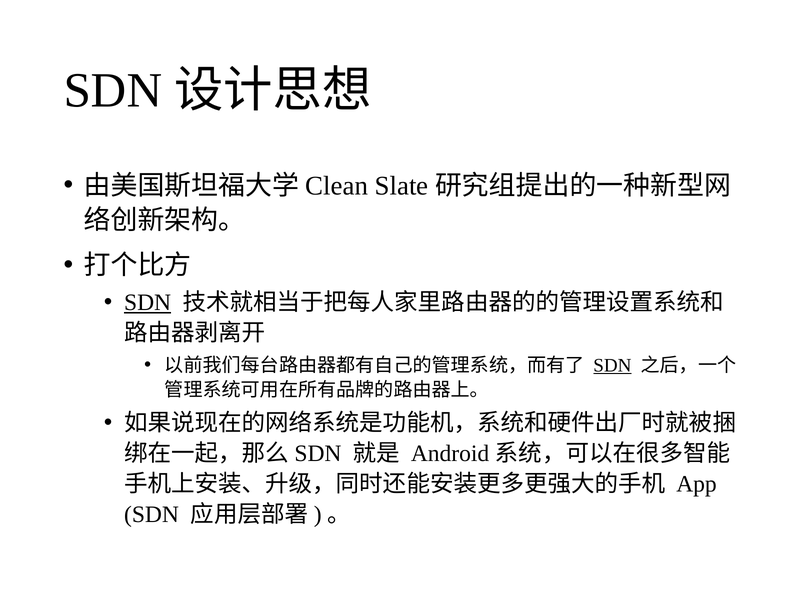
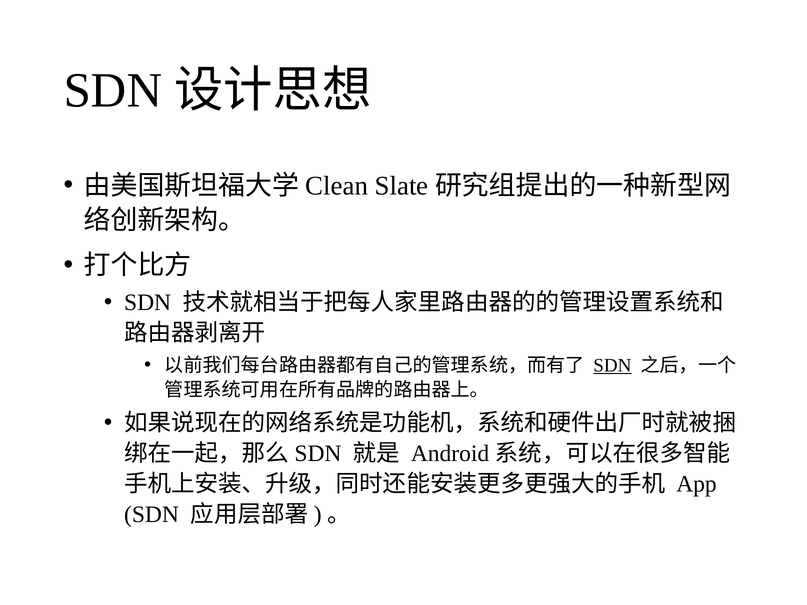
SDN at (148, 303) underline: present -> none
